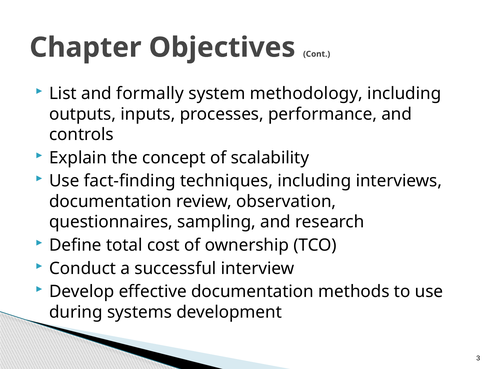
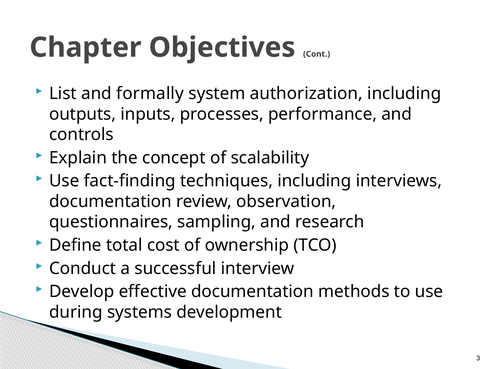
methodology: methodology -> authorization
